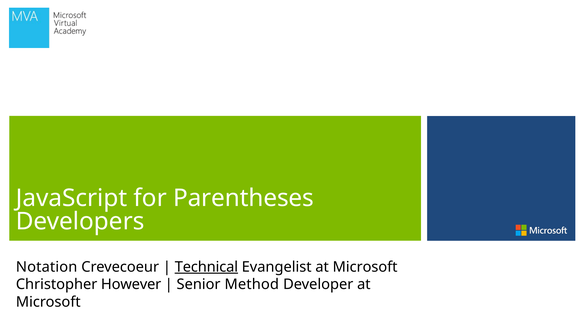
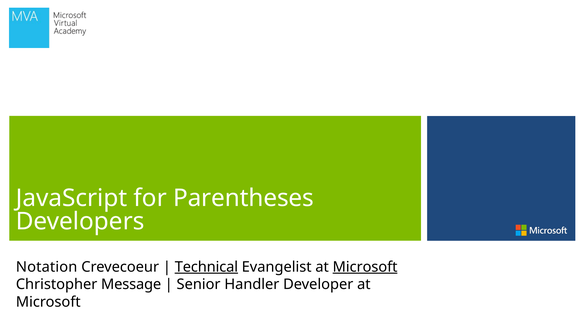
Microsoft at (365, 267) underline: none -> present
However: However -> Message
Method: Method -> Handler
